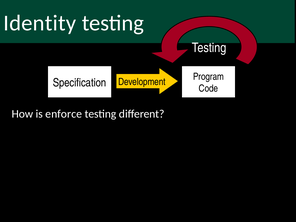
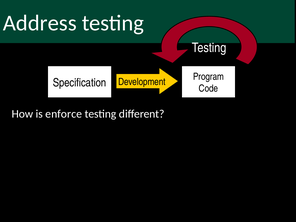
Identity: Identity -> Address
